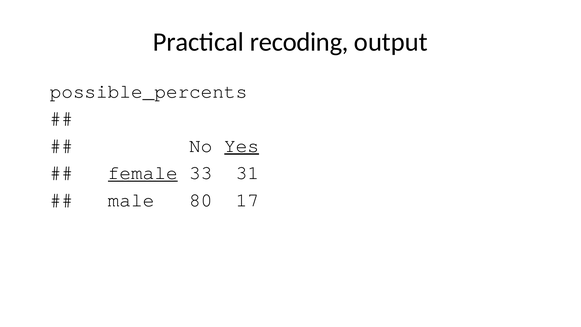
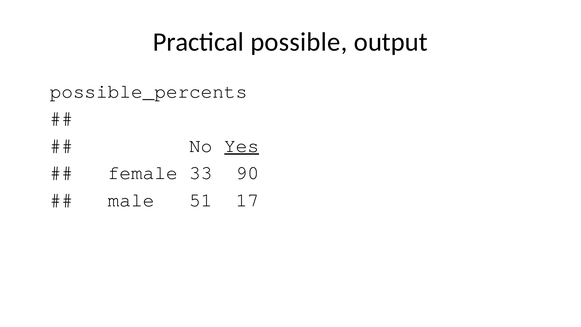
recoding: recoding -> possible
female underline: present -> none
31: 31 -> 90
80: 80 -> 51
